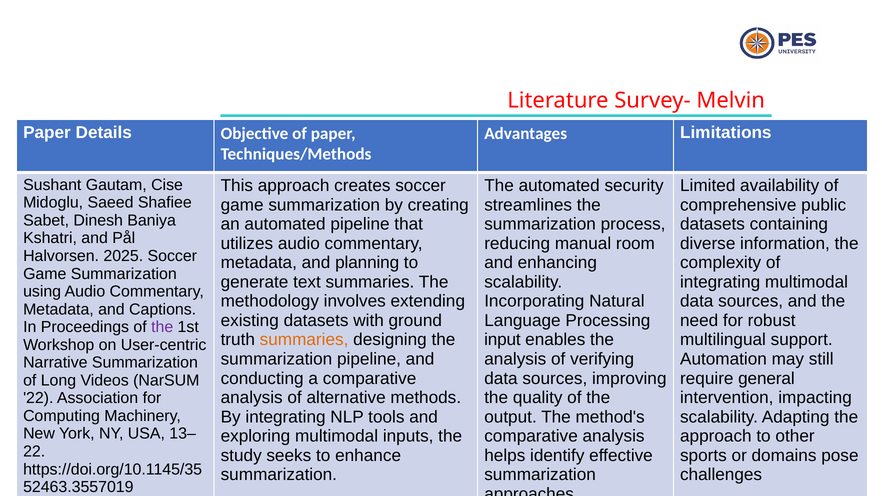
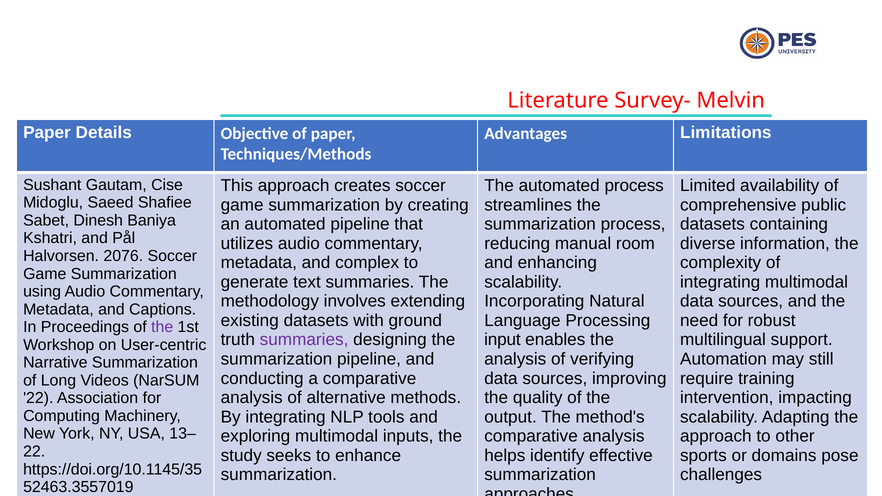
automated security: security -> process
2025: 2025 -> 2076
planning: planning -> complex
summaries at (304, 340) colour: orange -> purple
general: general -> training
